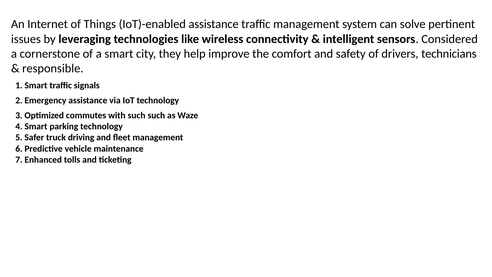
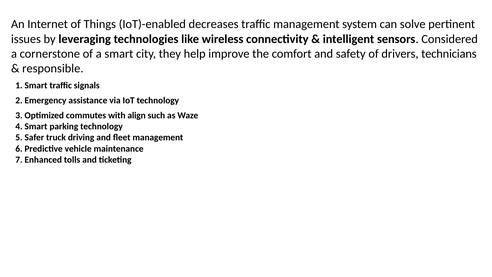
IoT)-enabled assistance: assistance -> decreases
with such: such -> align
